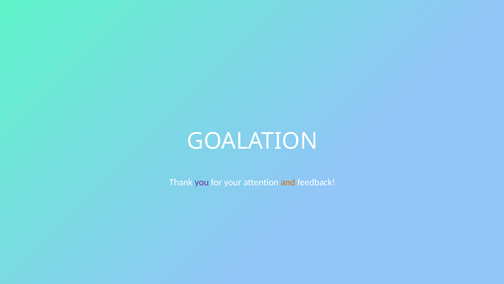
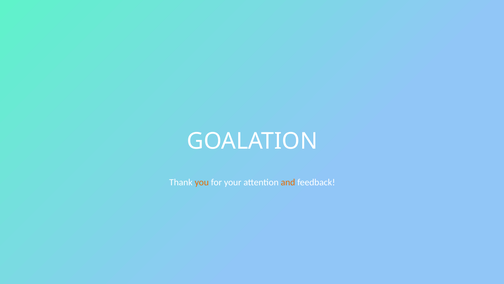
you colour: purple -> orange
